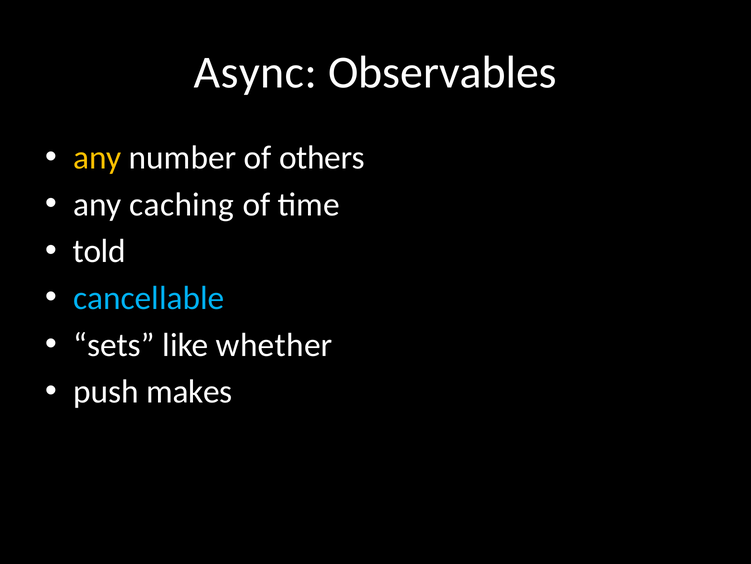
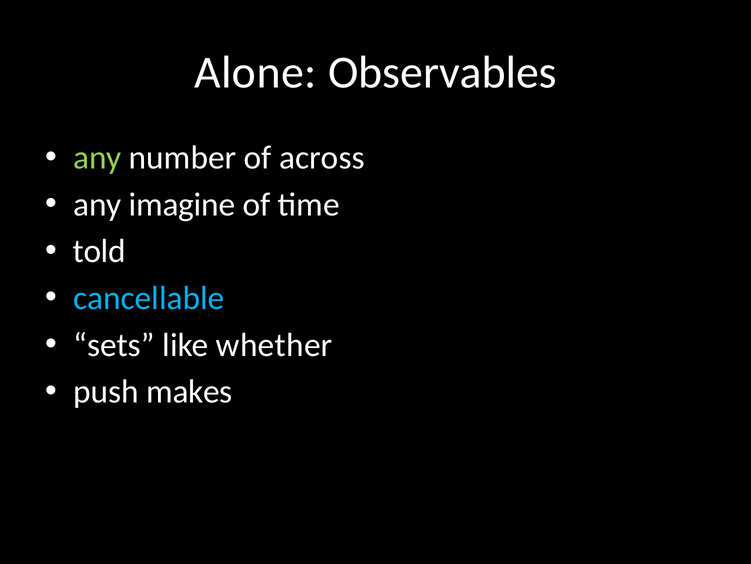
Async: Async -> Alone
any at (97, 158) colour: yellow -> light green
others: others -> across
caching: caching -> imagine
